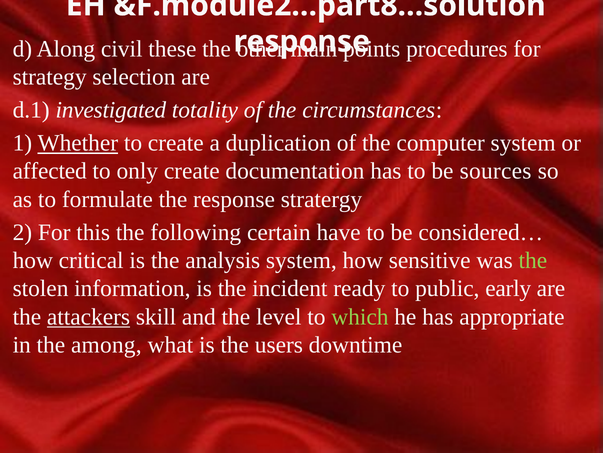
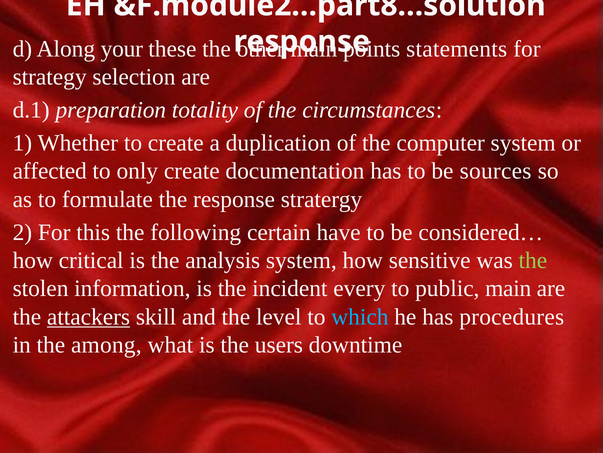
civil: civil -> your
procedures: procedures -> statements
investigated: investigated -> preparation
Whether underline: present -> none
ready: ready -> every
public early: early -> main
which colour: light green -> light blue
appropriate: appropriate -> procedures
